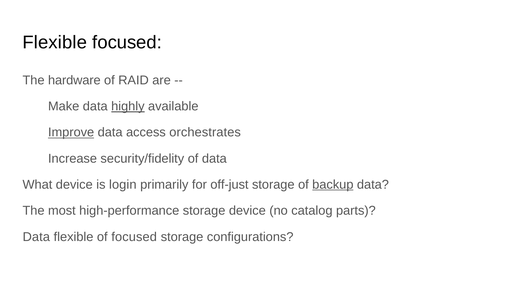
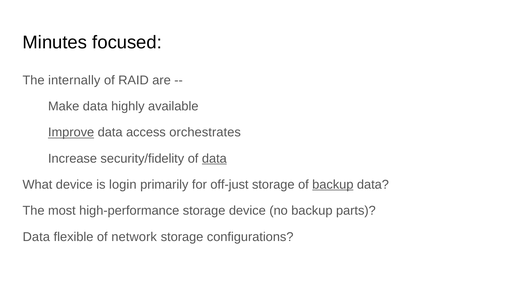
Flexible at (55, 42): Flexible -> Minutes
hardware: hardware -> internally
highly underline: present -> none
data at (214, 159) underline: none -> present
no catalog: catalog -> backup
of focused: focused -> network
